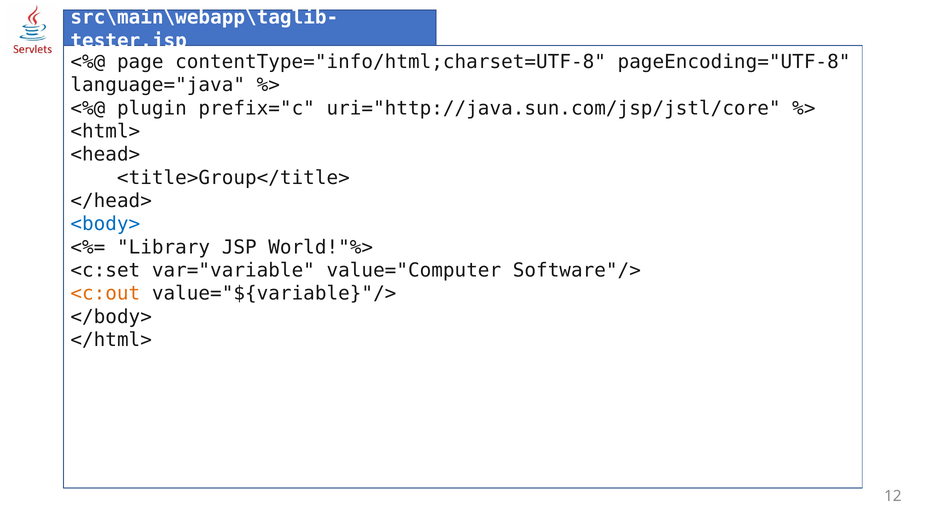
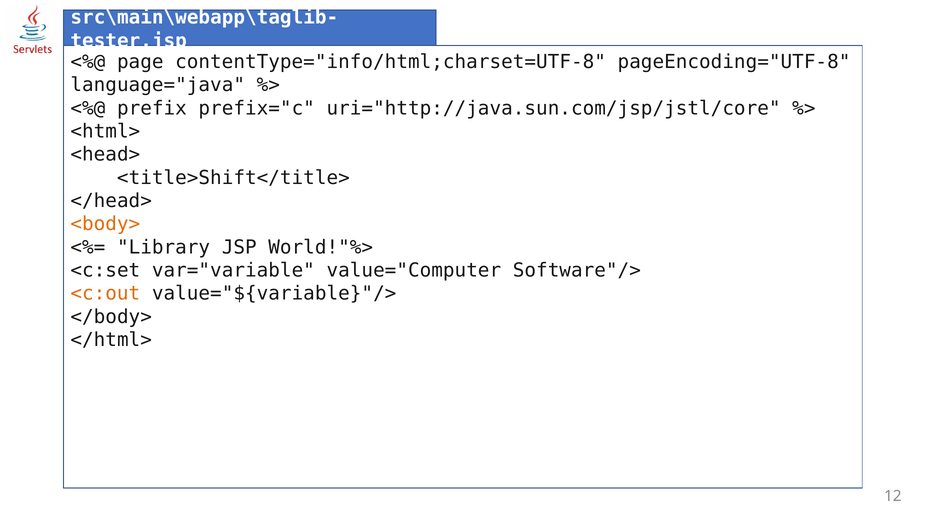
plugin: plugin -> prefix
<title>Group</title>: <title>Group</title> -> <title>Shift</title>
<body> colour: blue -> orange
